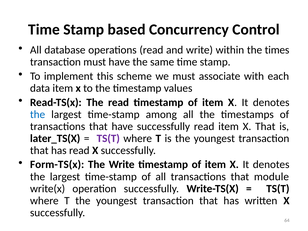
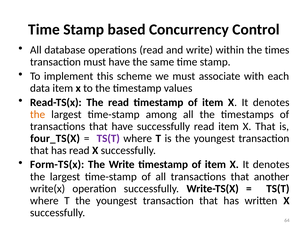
the at (38, 114) colour: blue -> orange
later_TS(X: later_TS(X -> four_TS(X
module: module -> another
